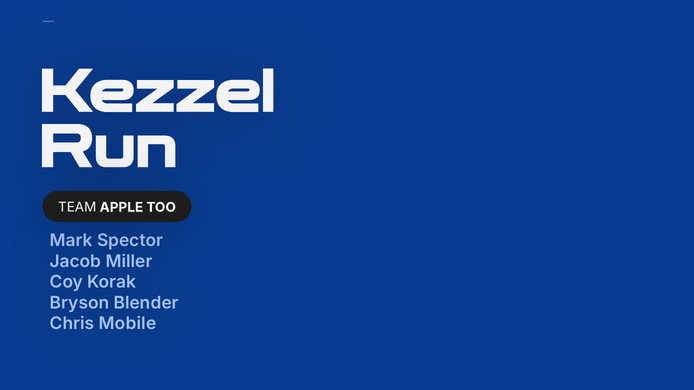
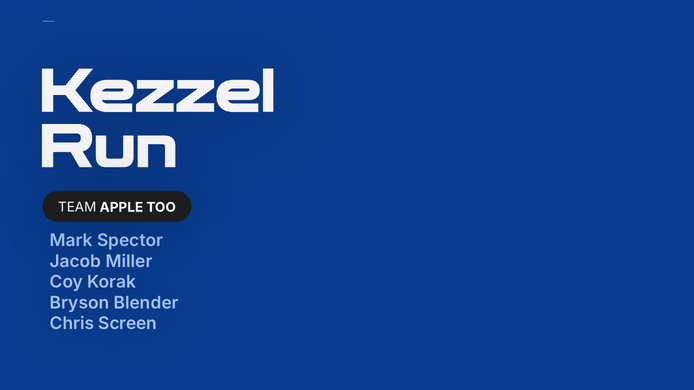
Mobile: Mobile -> Screen
